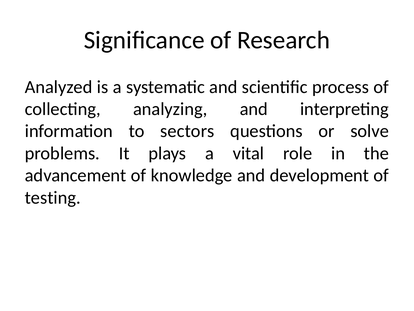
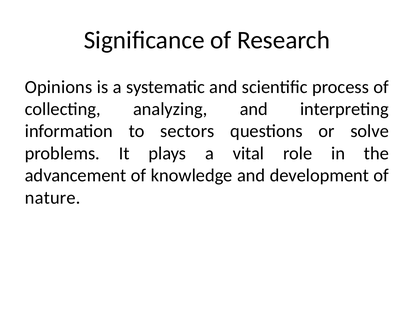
Analyzed: Analyzed -> Opinions
testing: testing -> nature
